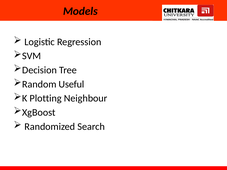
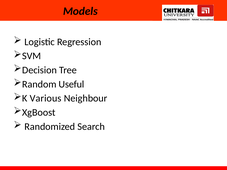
Plotting: Plotting -> Various
